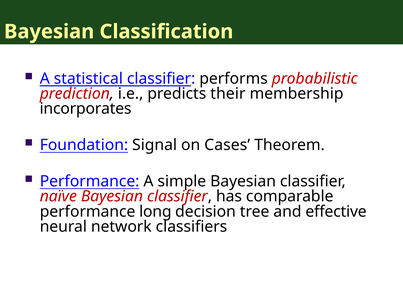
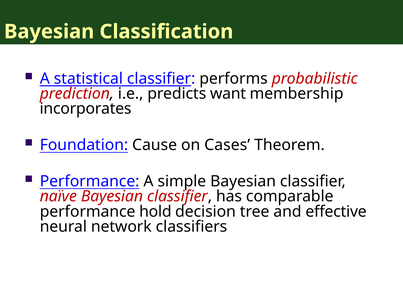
their: their -> want
Signal: Signal -> Cause
long: long -> hold
